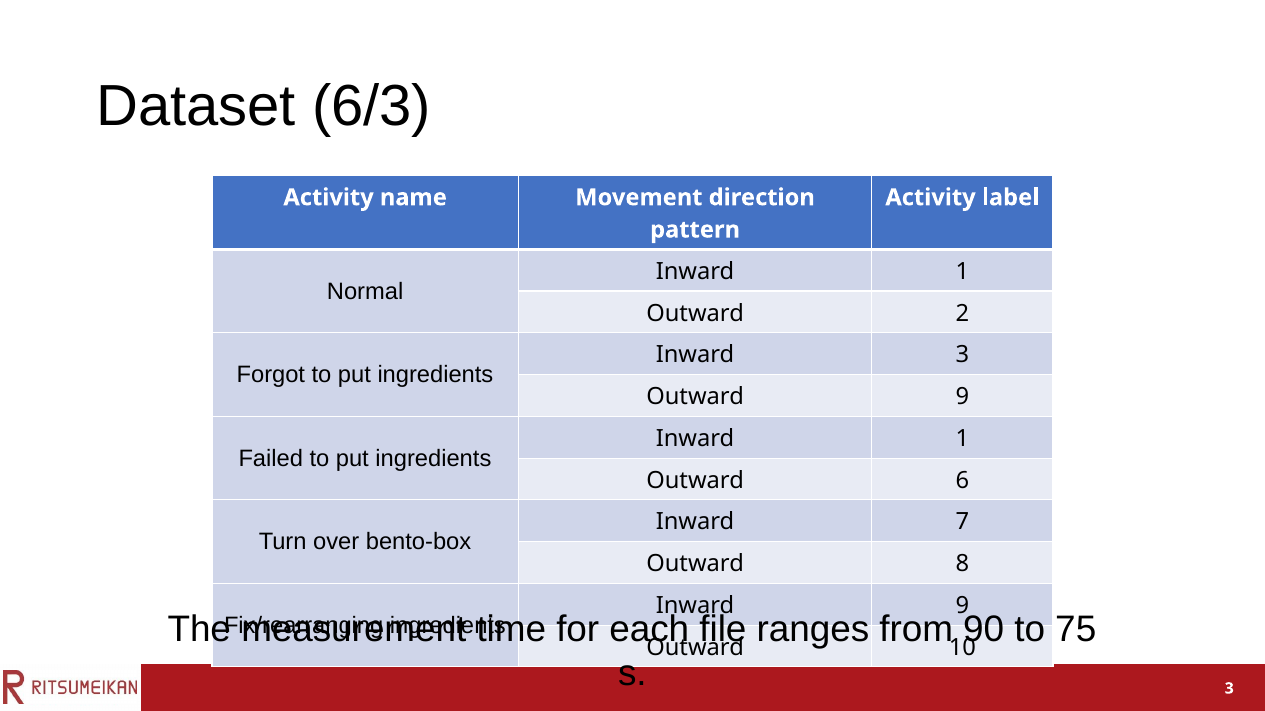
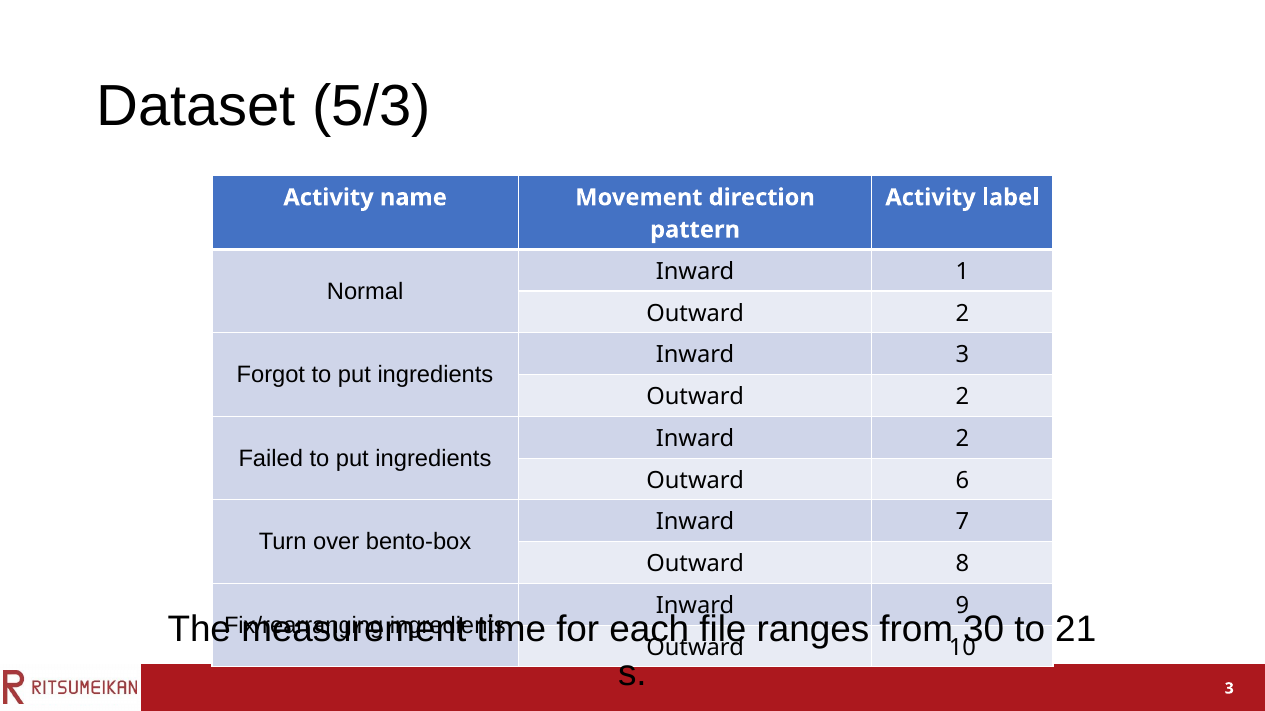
6/3: 6/3 -> 5/3
9 at (963, 397): 9 -> 2
1 at (963, 439): 1 -> 2
90: 90 -> 30
75: 75 -> 21
